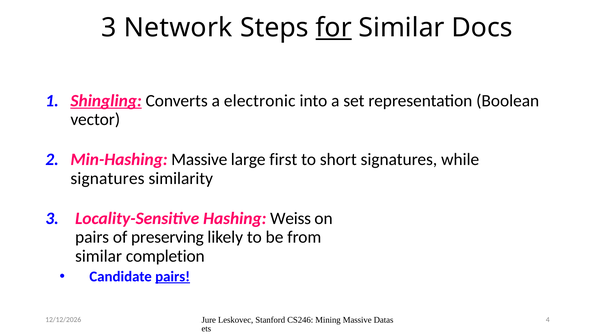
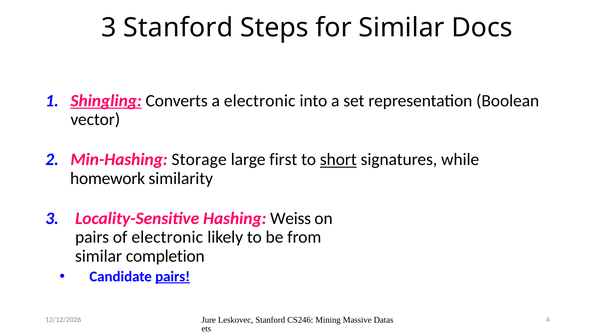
3 Network: Network -> Stanford
for underline: present -> none
Min-Hashing Massive: Massive -> Storage
short underline: none -> present
signatures at (107, 178): signatures -> homework
of preserving: preserving -> electronic
